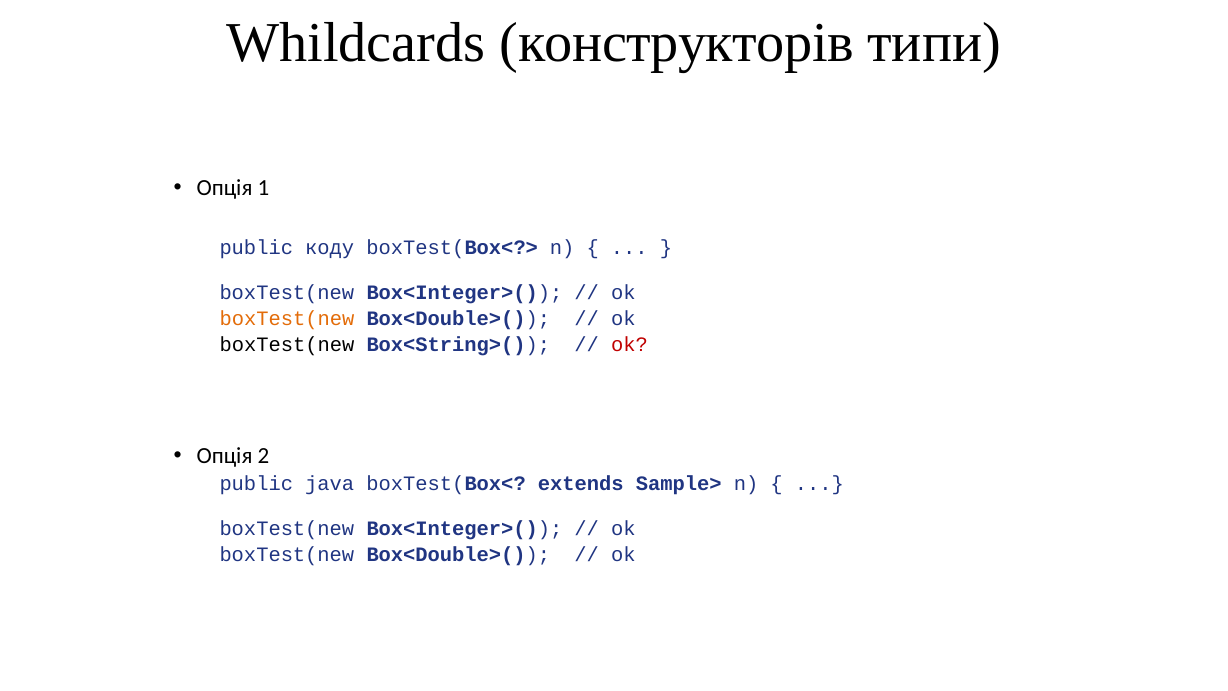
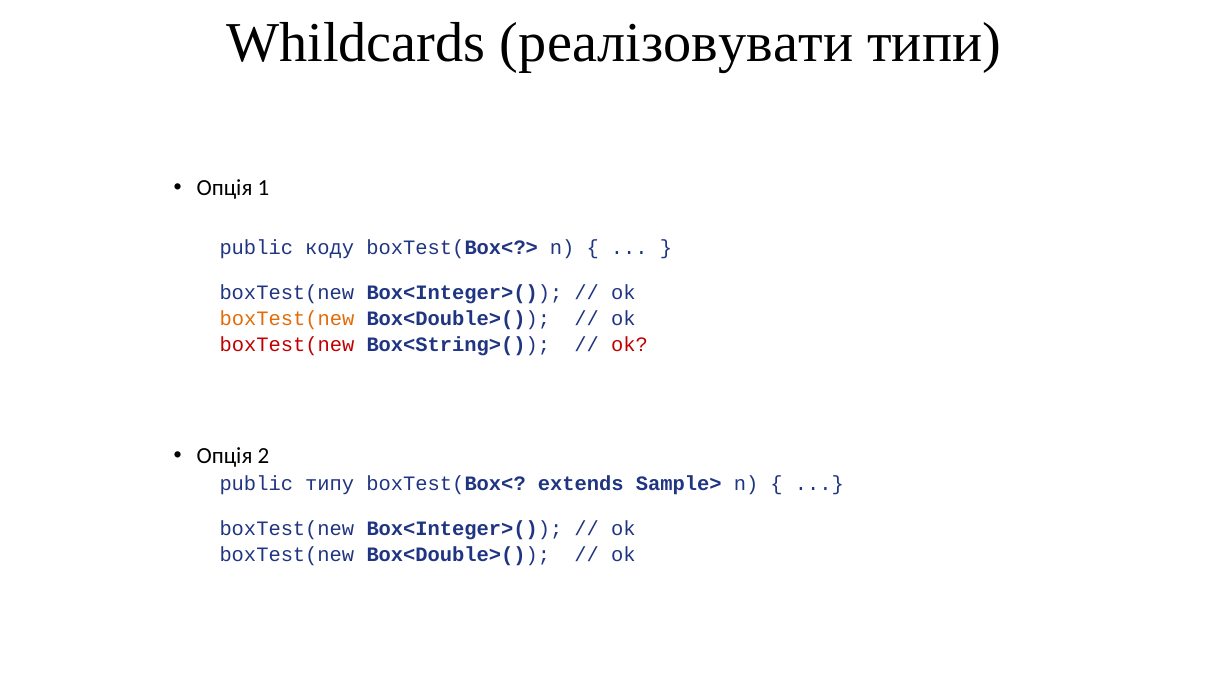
конструкторів: конструкторів -> реалізовувати
boxTest(new at (287, 344) colour: black -> red
java: java -> типу
